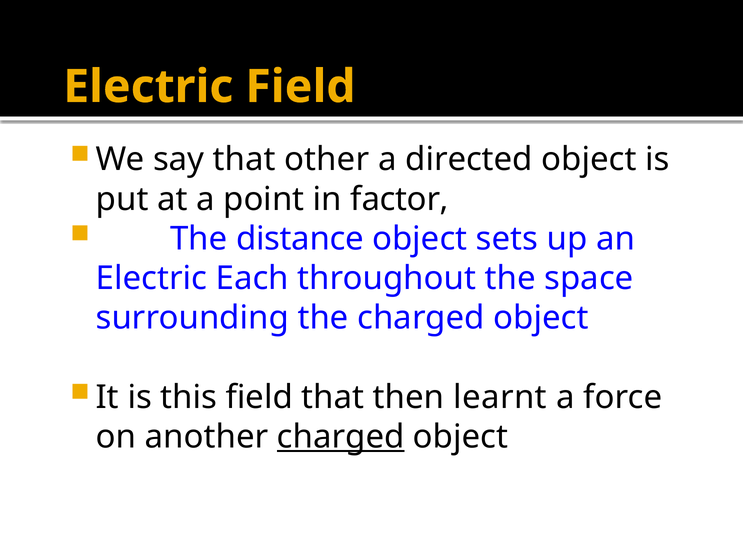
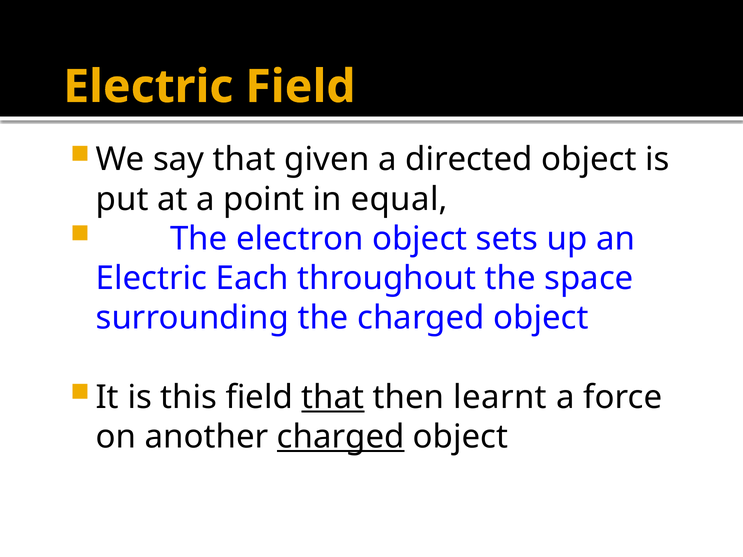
other: other -> given
factor: factor -> equal
distance: distance -> electron
that at (333, 397) underline: none -> present
